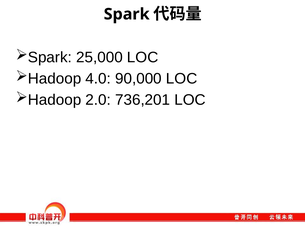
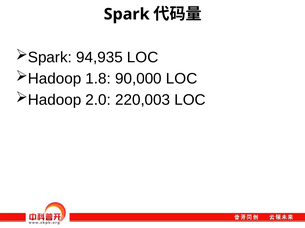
25,000: 25,000 -> 94,935
4.0: 4.0 -> 1.8
736,201: 736,201 -> 220,003
